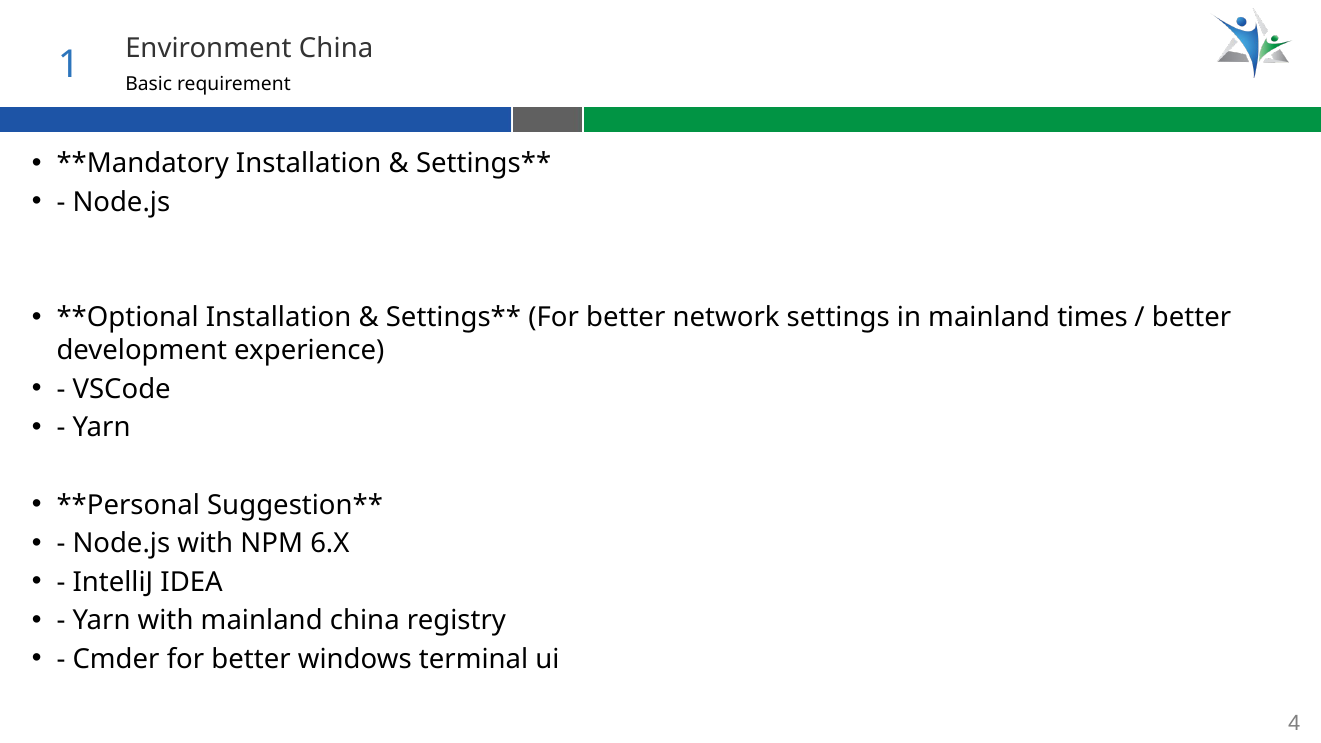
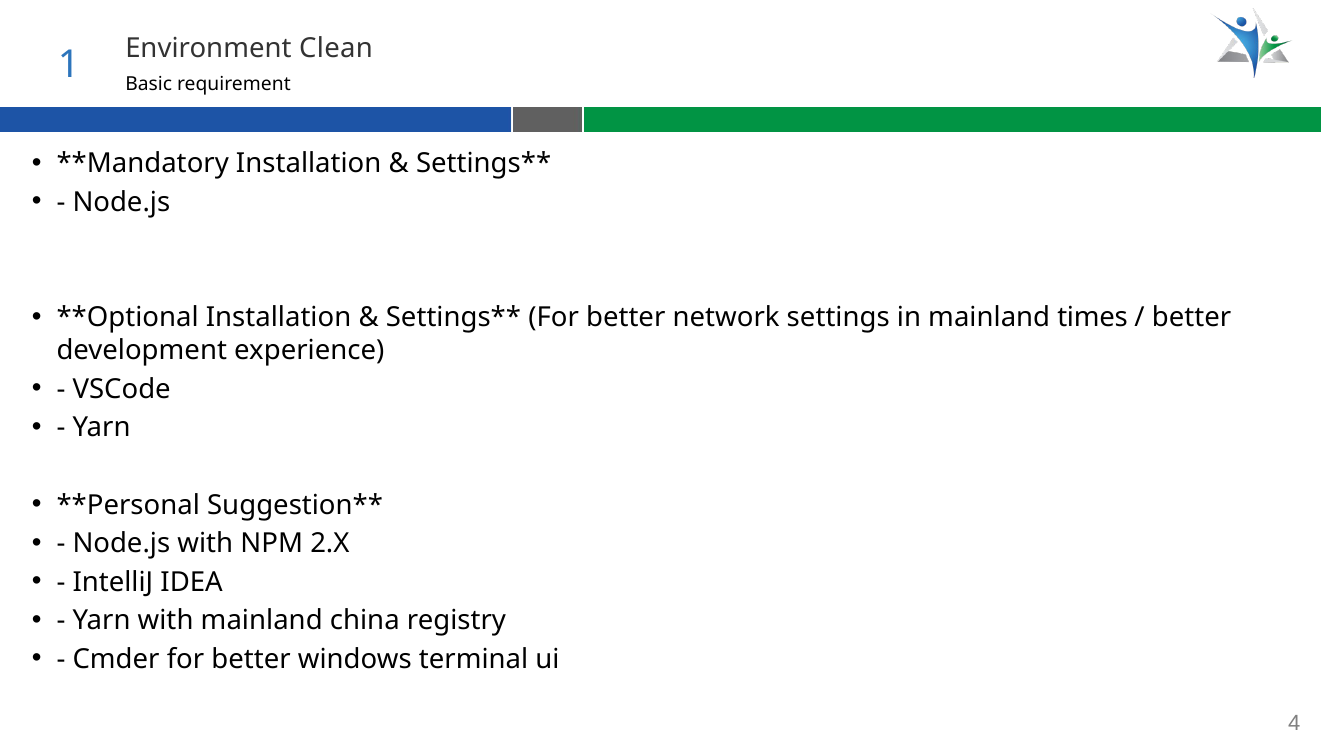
Environment China: China -> Clean
6.X: 6.X -> 2.X
